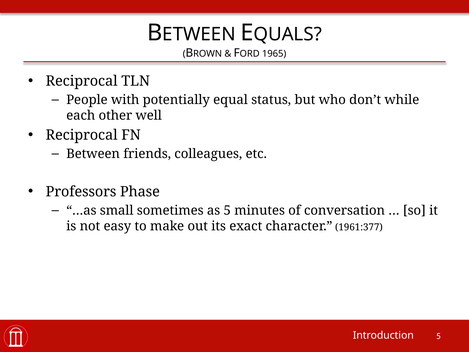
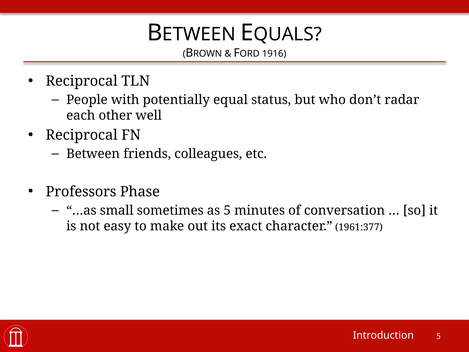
1965: 1965 -> 1916
while: while -> radar
